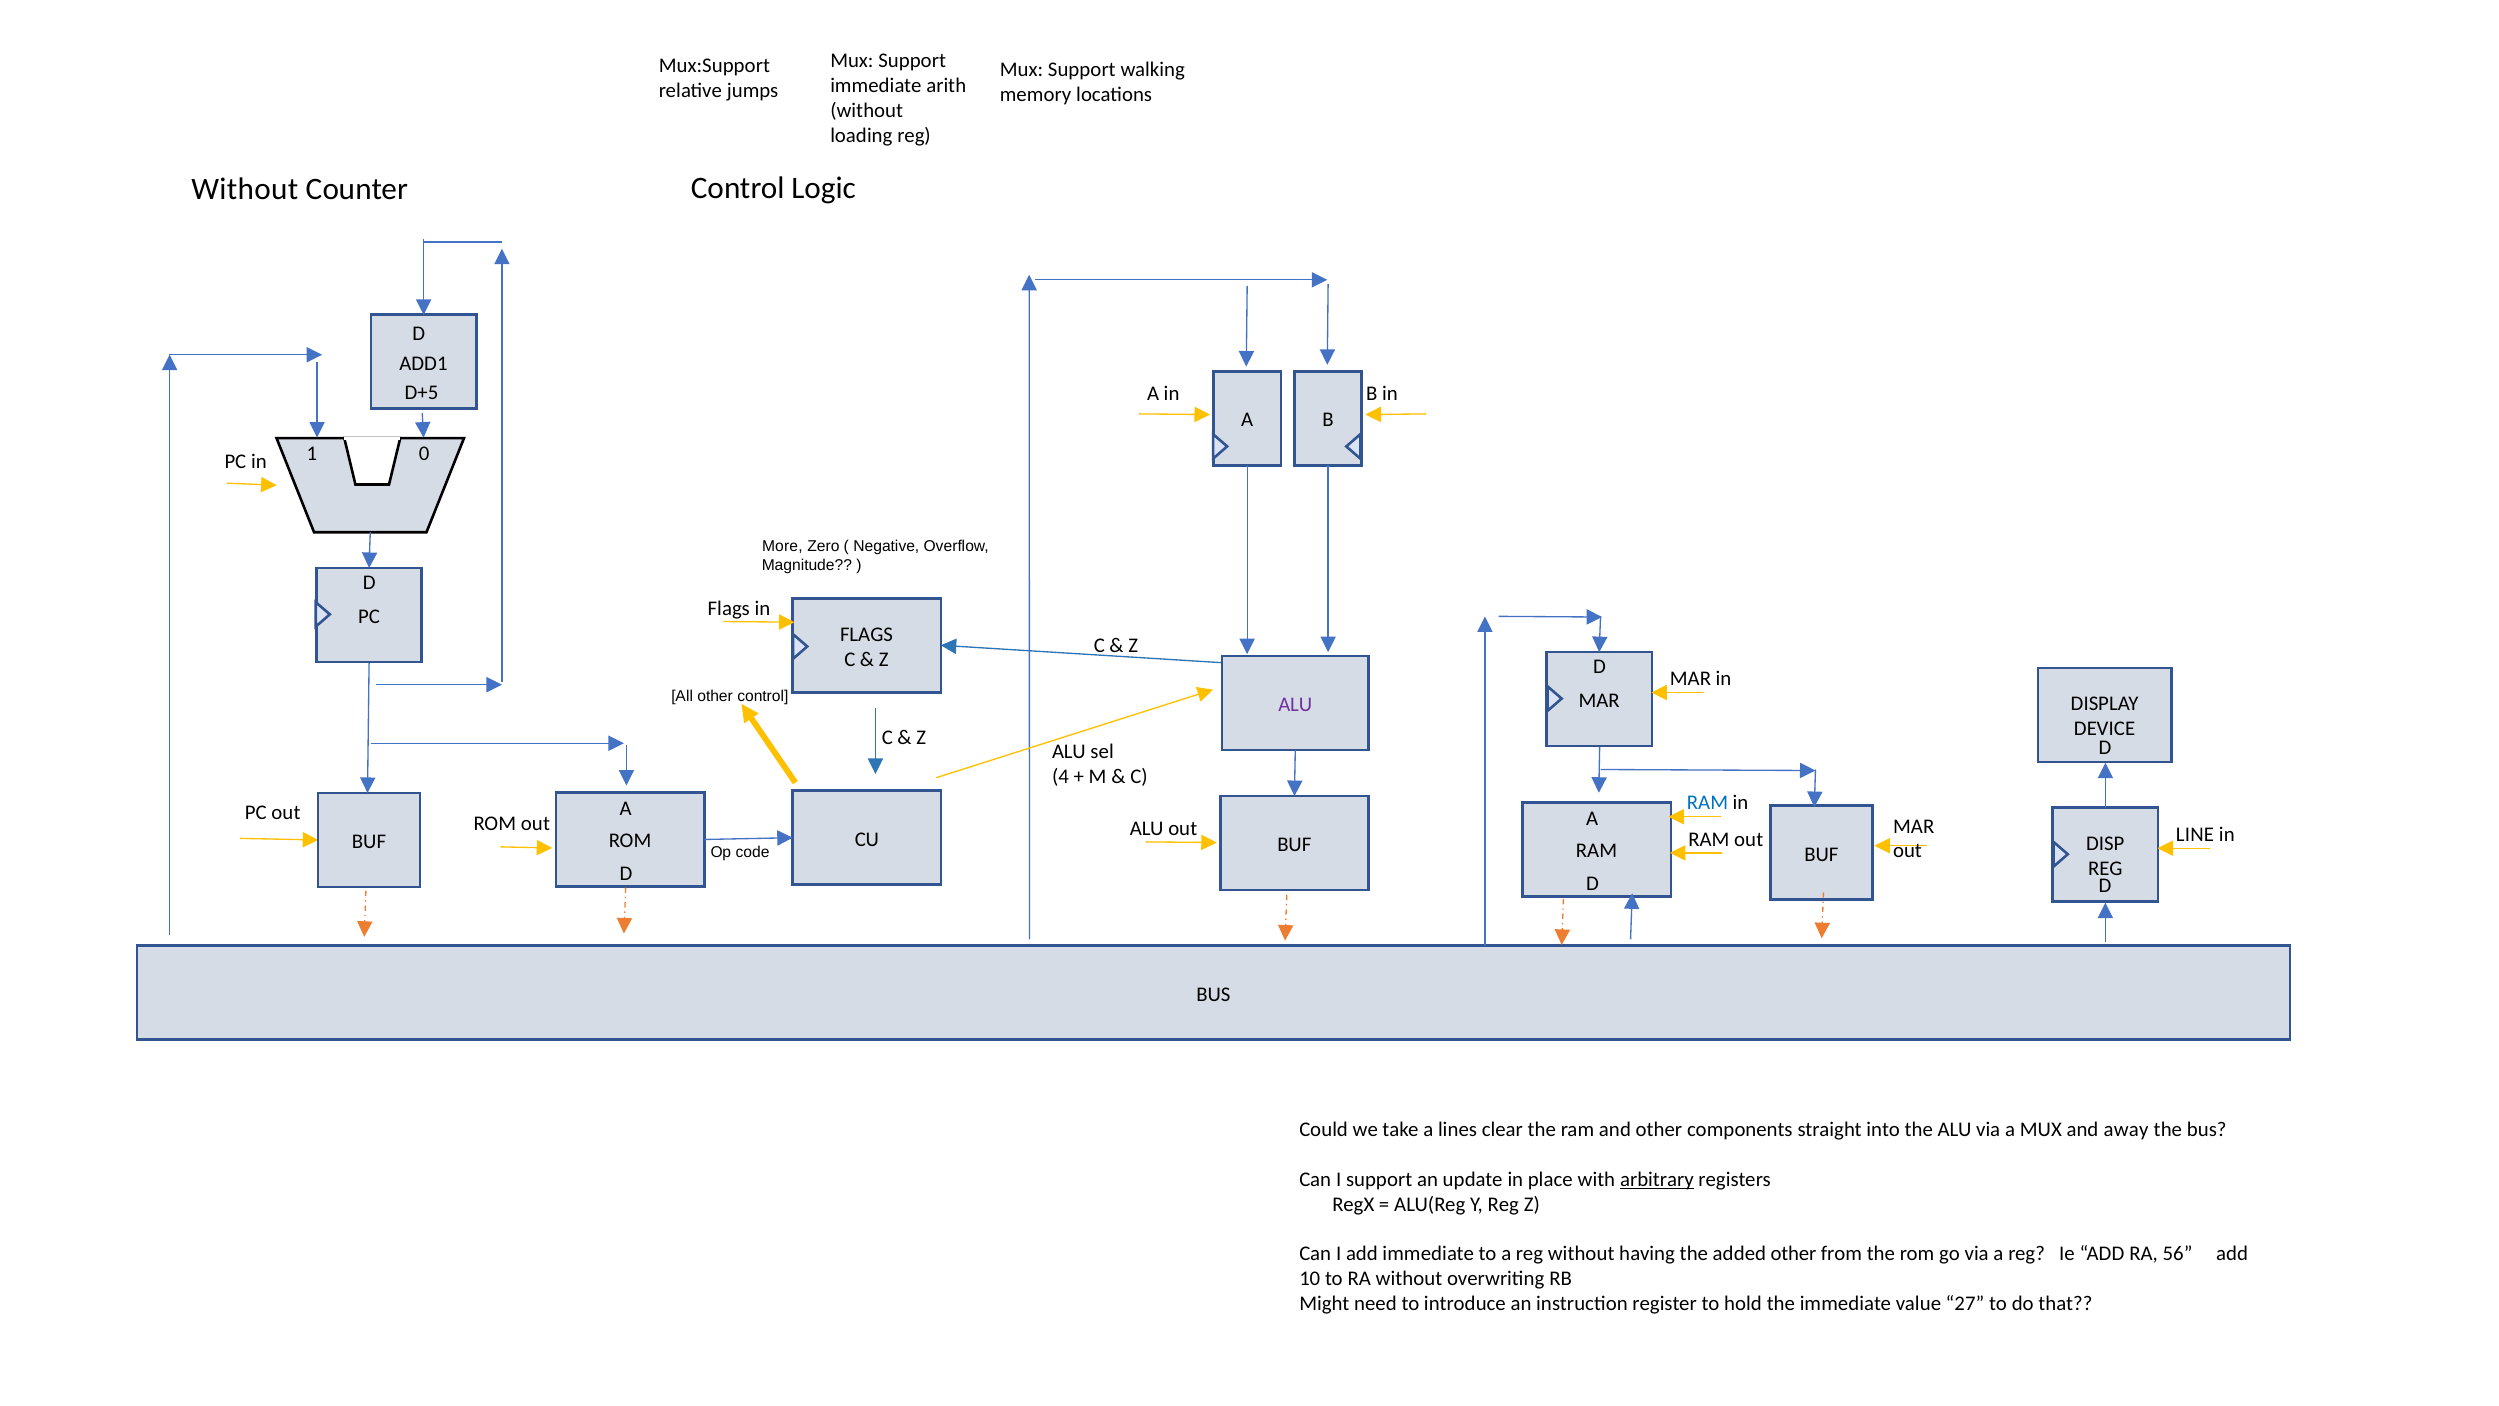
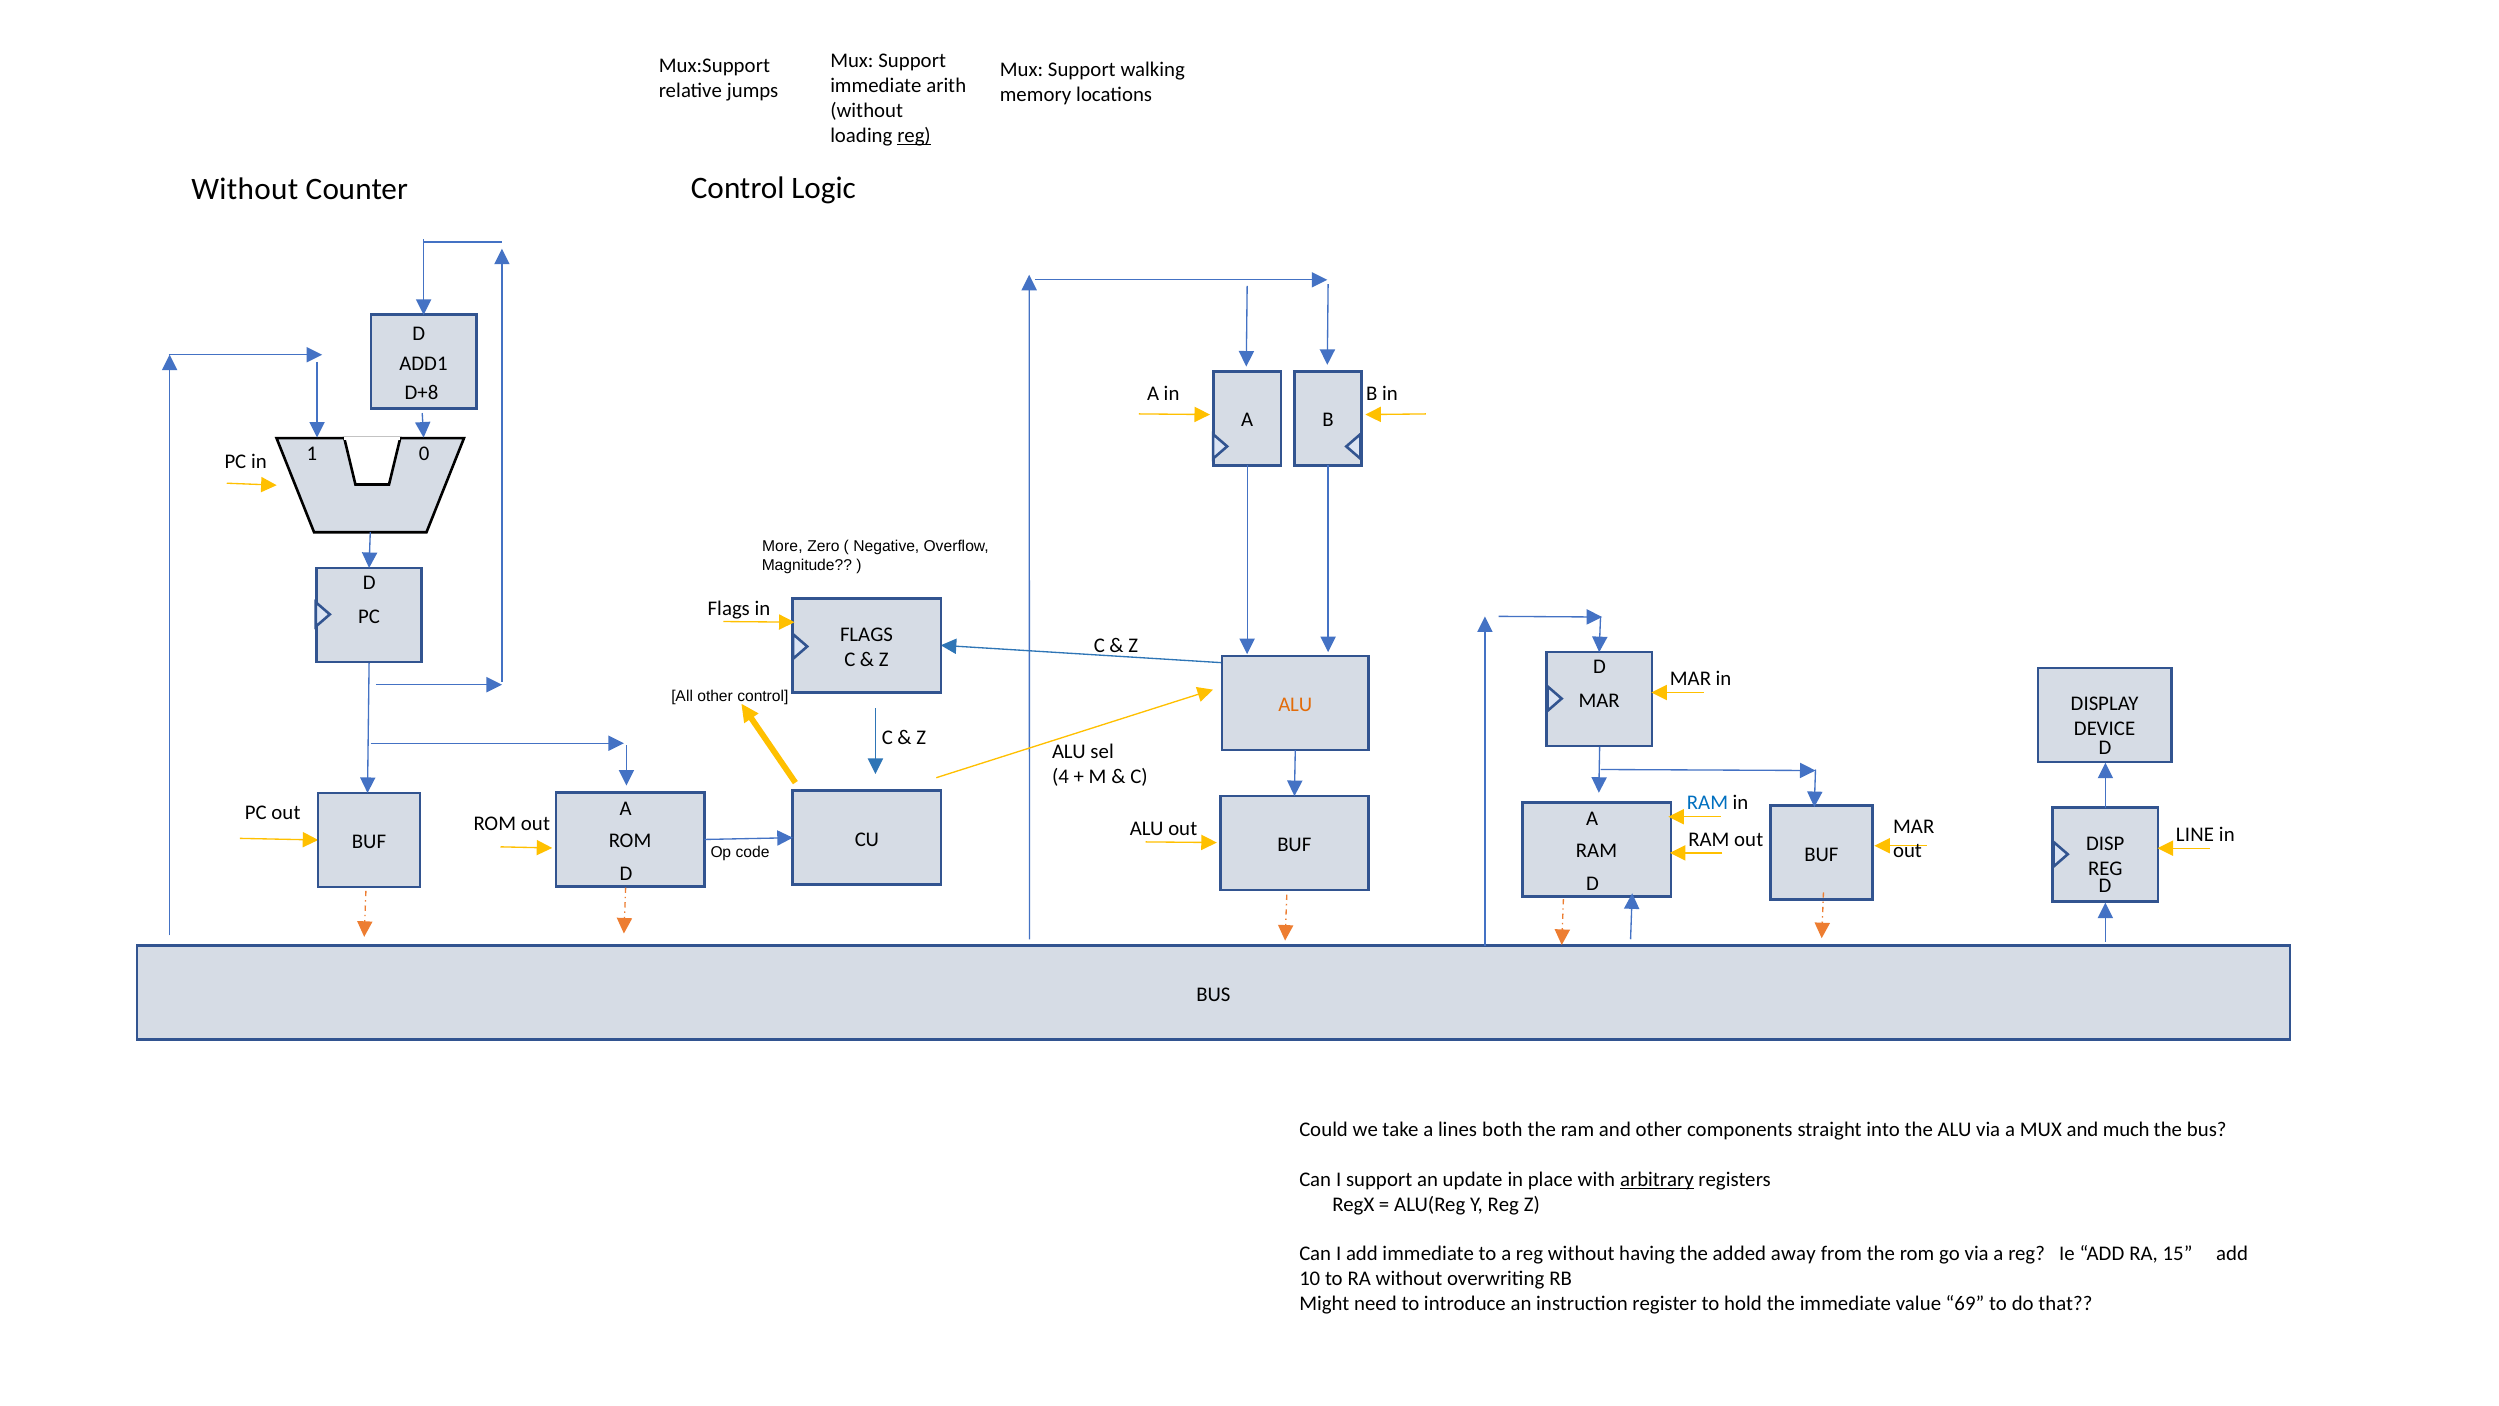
reg at (914, 135) underline: none -> present
D+5: D+5 -> D+8
ALU at (1295, 704) colour: purple -> orange
clear: clear -> both
away: away -> much
added other: other -> away
56: 56 -> 15
27: 27 -> 69
